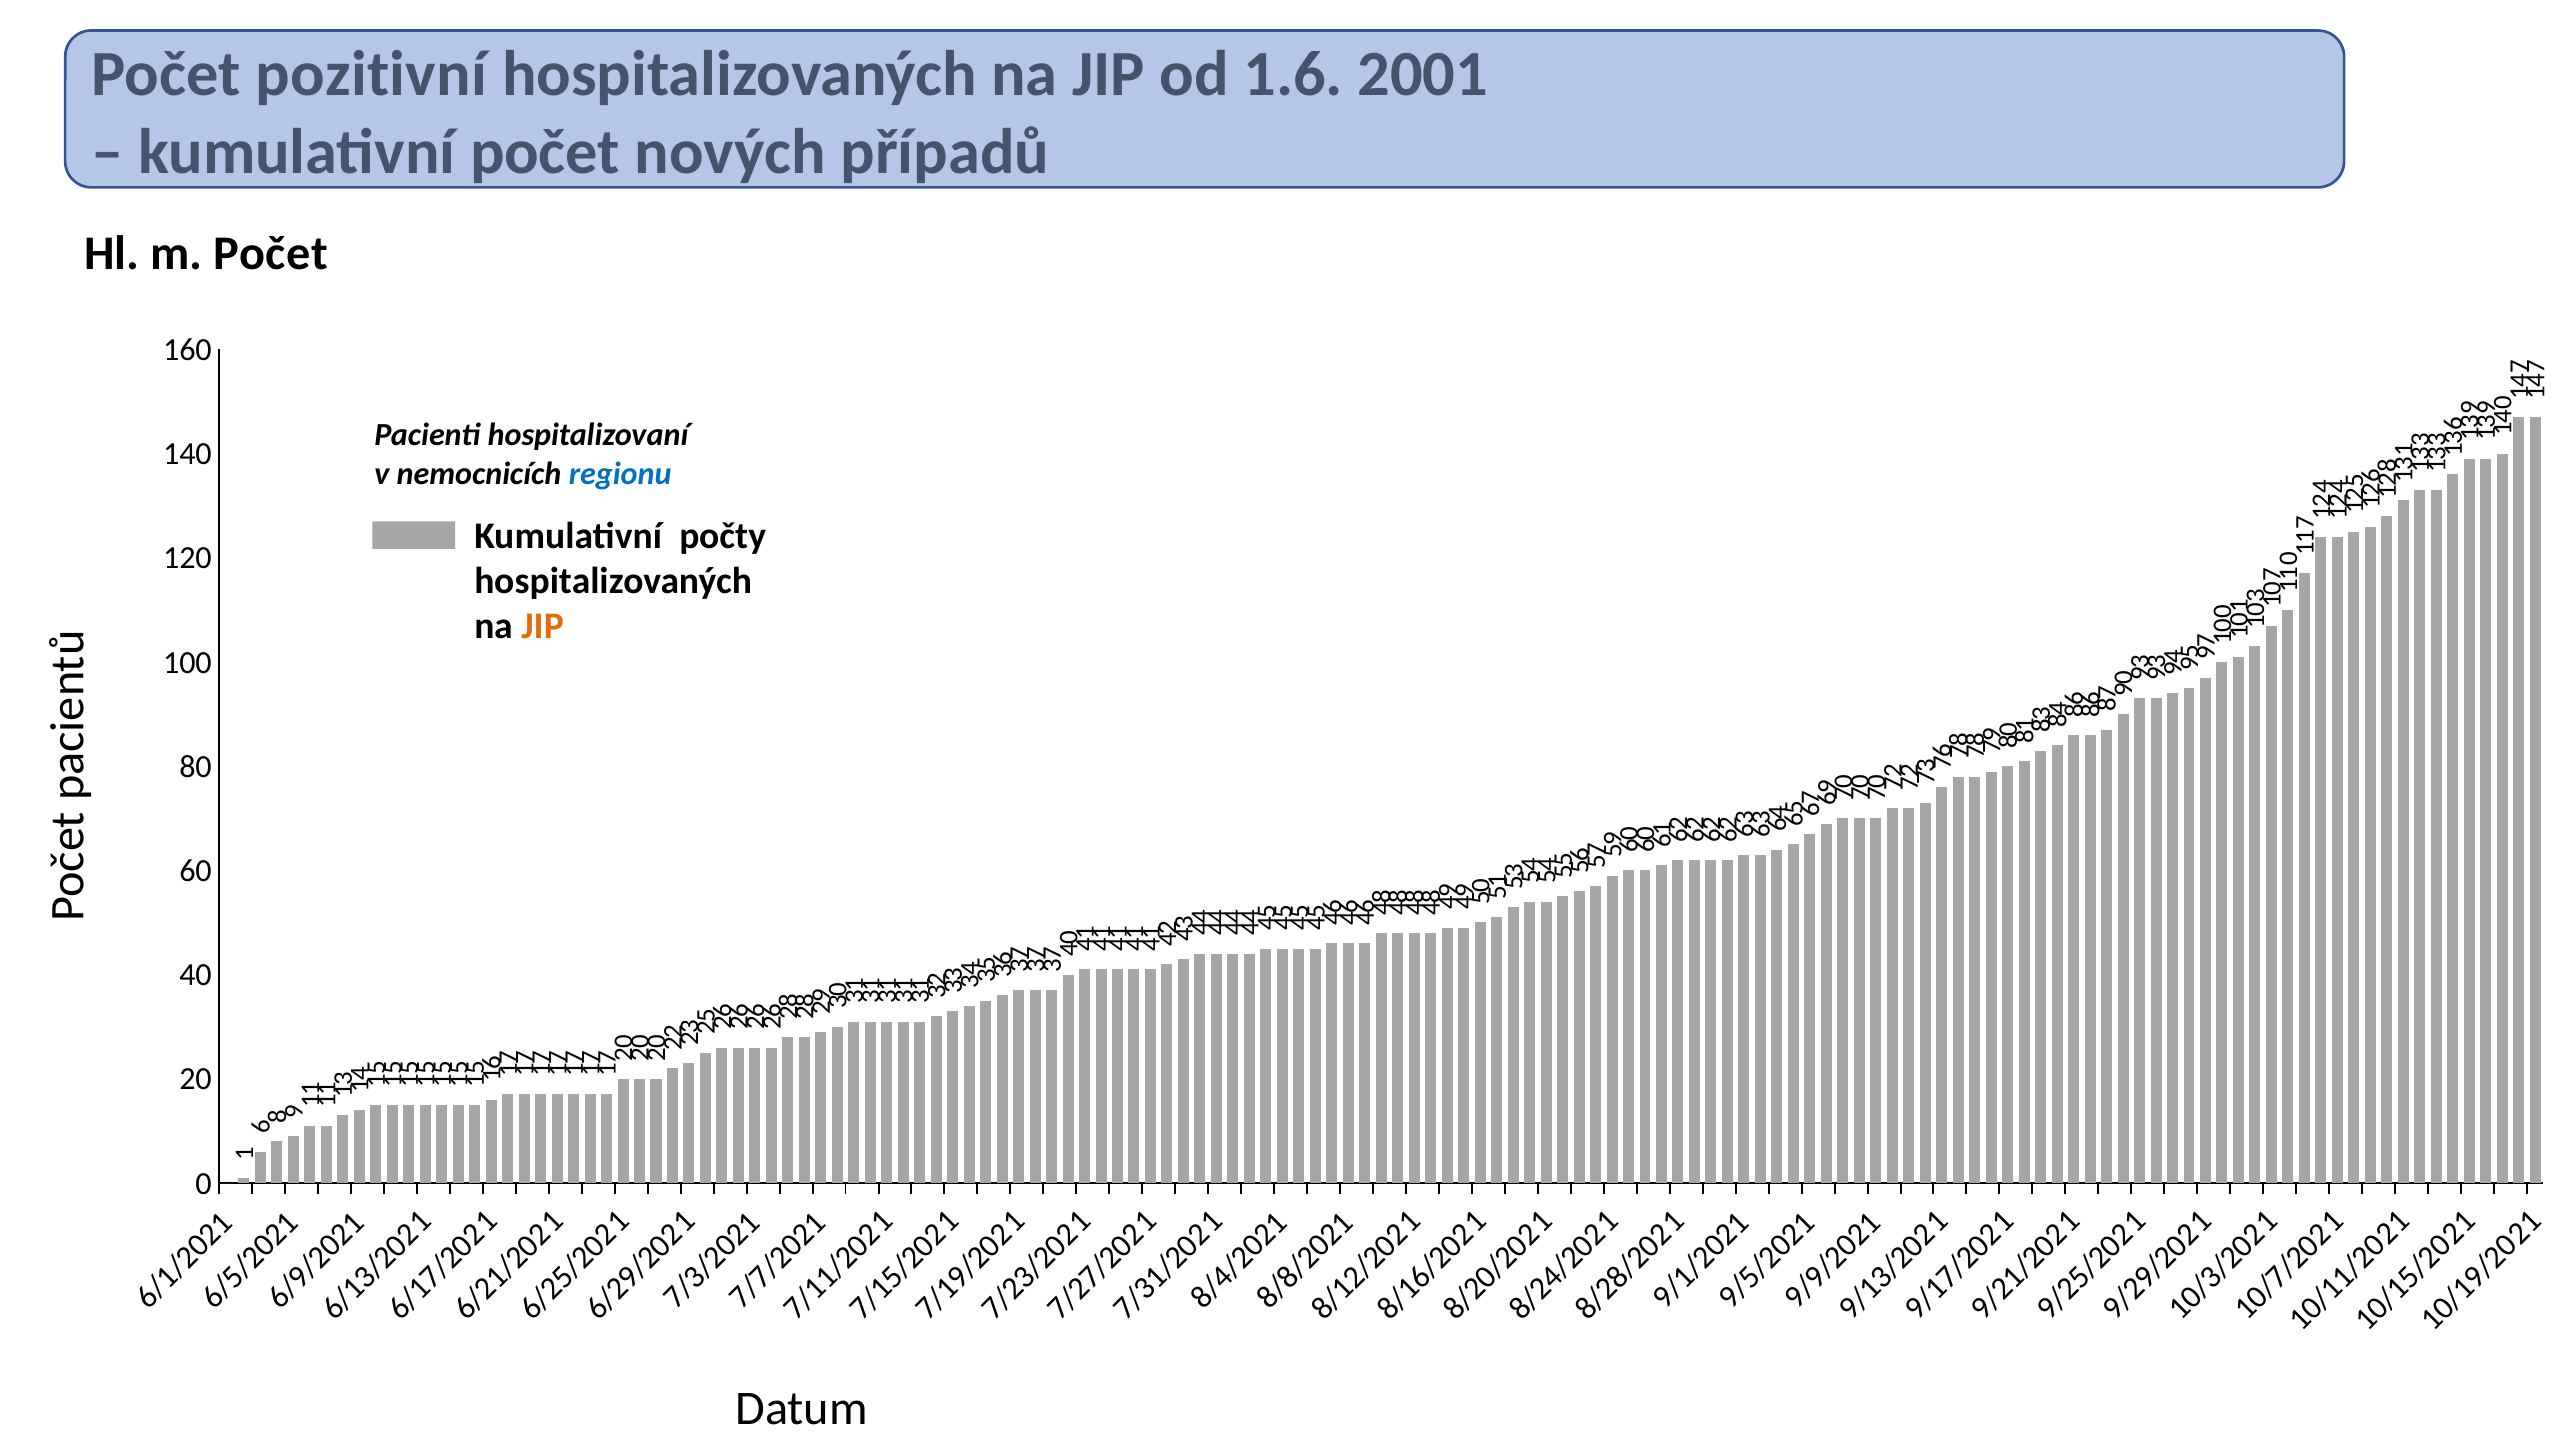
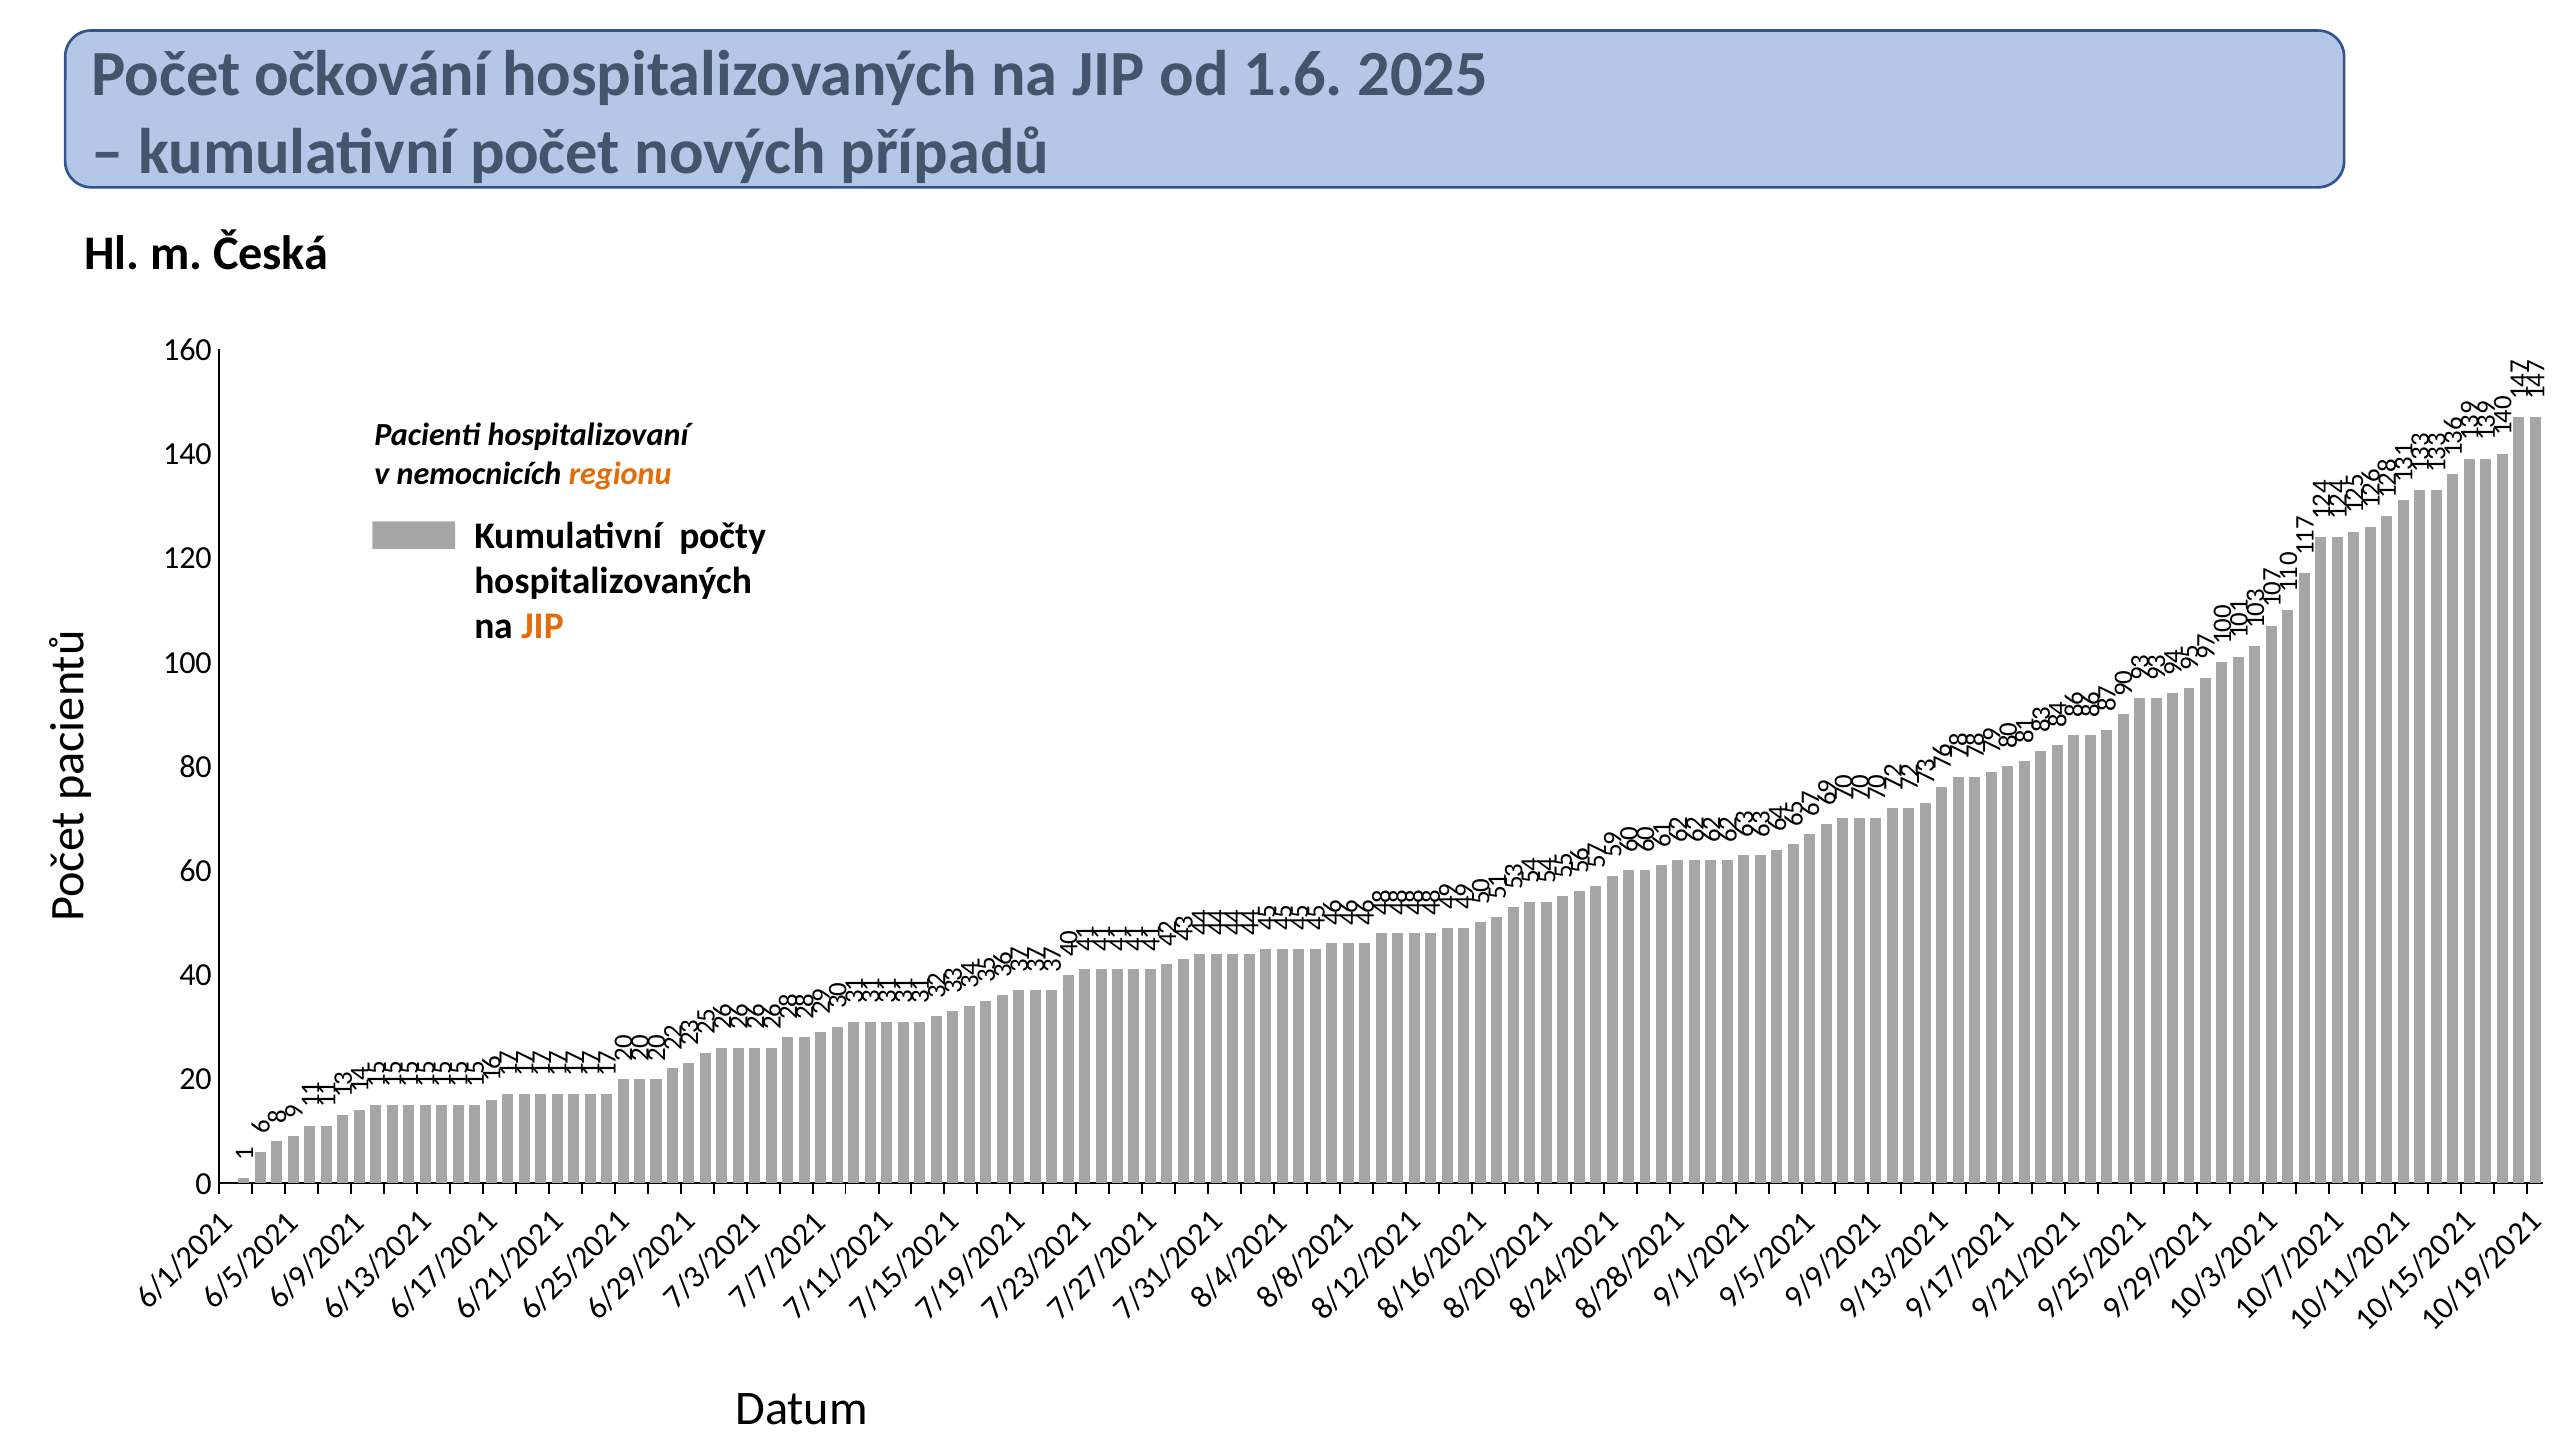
pozitivní: pozitivní -> očkování
2001: 2001 -> 2025
m Počet: Počet -> Česká
regionu colour: blue -> orange
